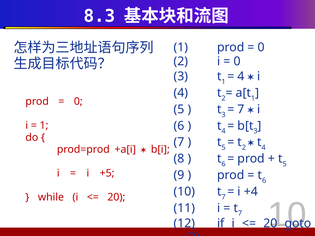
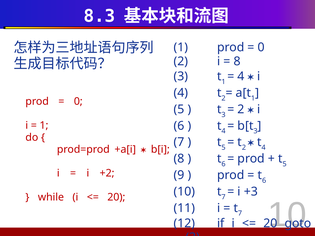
0 at (237, 61): 0 -> 8
7 at (241, 109): 7 -> 2
+5: +5 -> +2
+4: +4 -> +3
